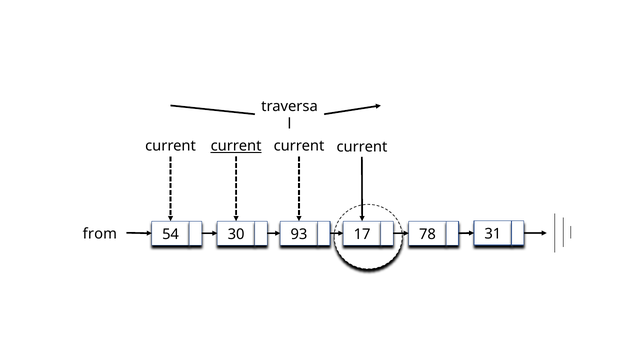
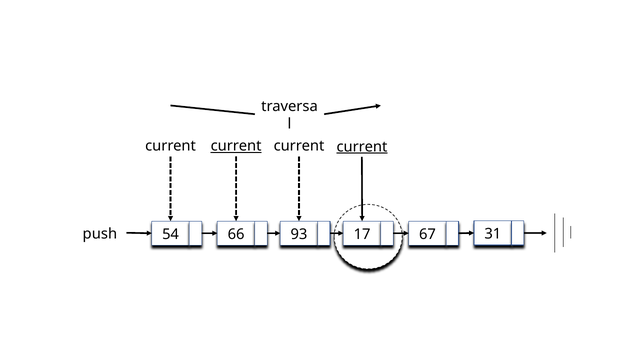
current at (362, 146) underline: none -> present
from: from -> push
30: 30 -> 66
78: 78 -> 67
